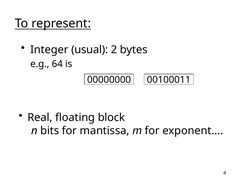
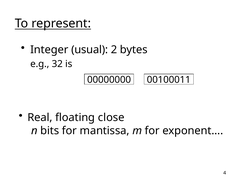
64: 64 -> 32
block: block -> close
